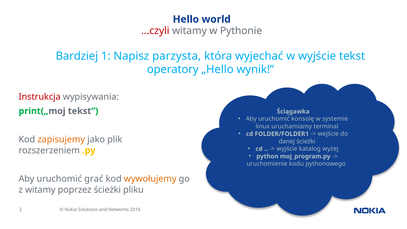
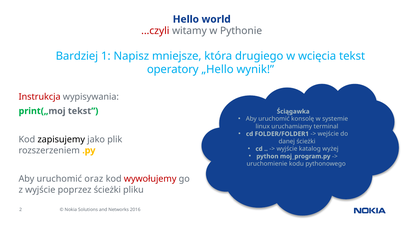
parzysta: parzysta -> mniejsze
wyjechać: wyjechać -> drugiego
w wyjście: wyjście -> wcięcia
zapisujemy colour: orange -> black
grać: grać -> oraz
wywołujemy colour: orange -> red
z witamy: witamy -> wyjście
